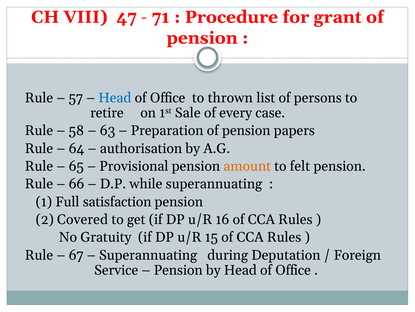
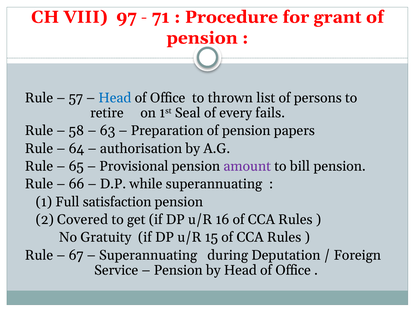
47: 47 -> 97
Sale: Sale -> Seal
case: case -> fails
amount colour: orange -> purple
felt: felt -> bill
